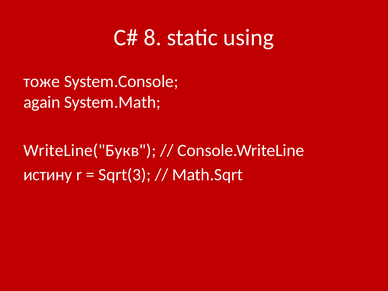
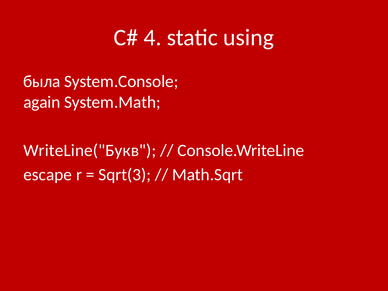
8: 8 -> 4
тоже: тоже -> была
истину: истину -> escape
